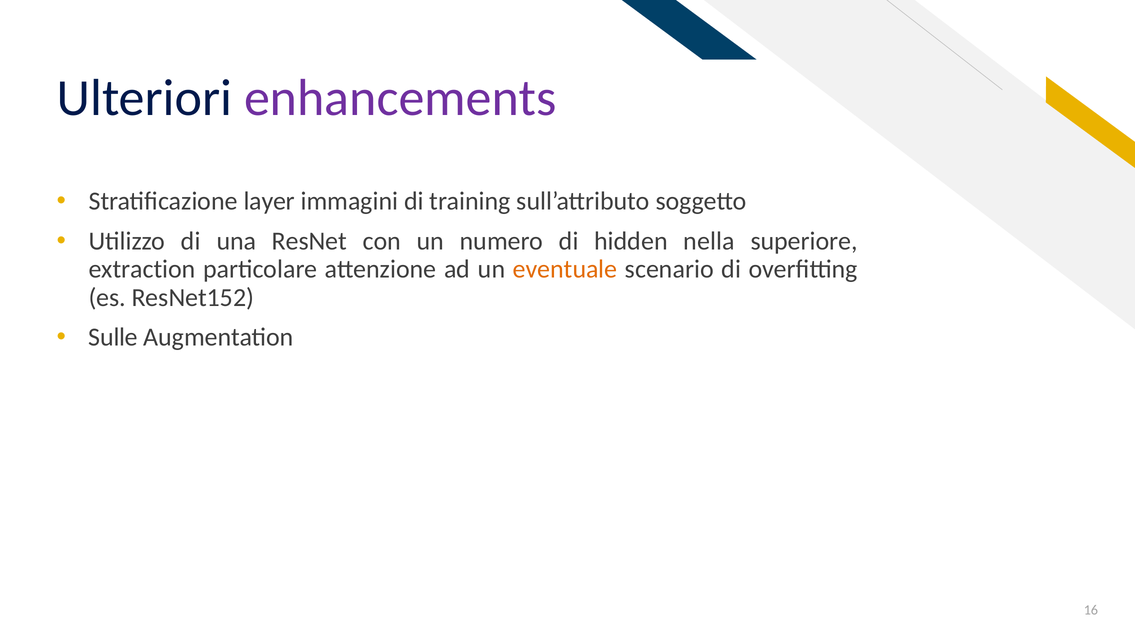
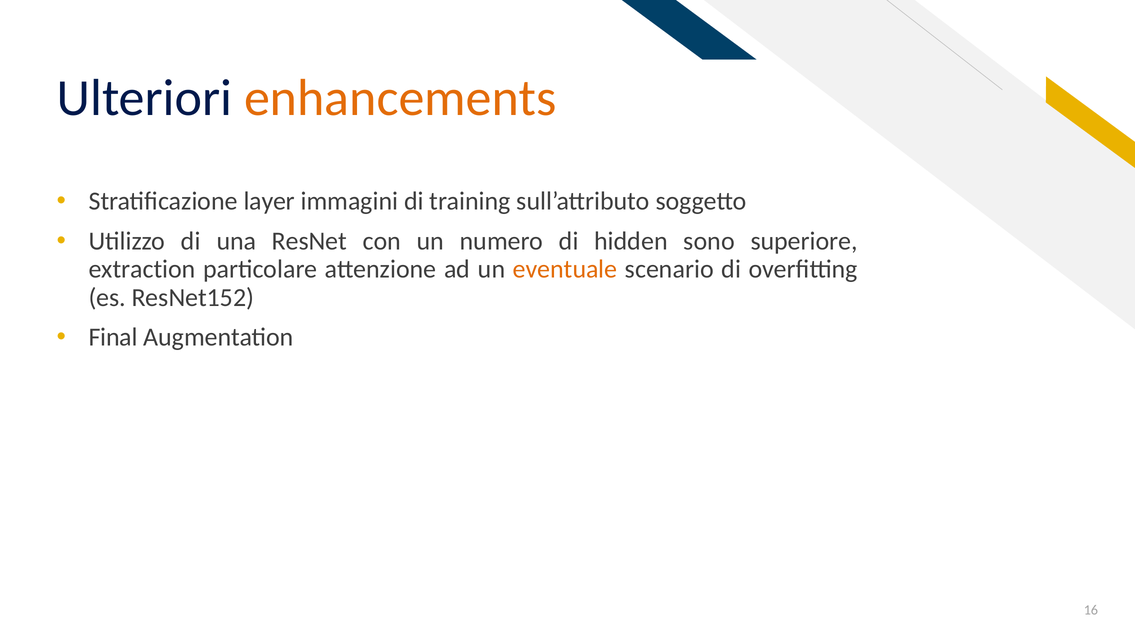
enhancements colour: purple -> orange
nella: nella -> sono
Sulle: Sulle -> Final
